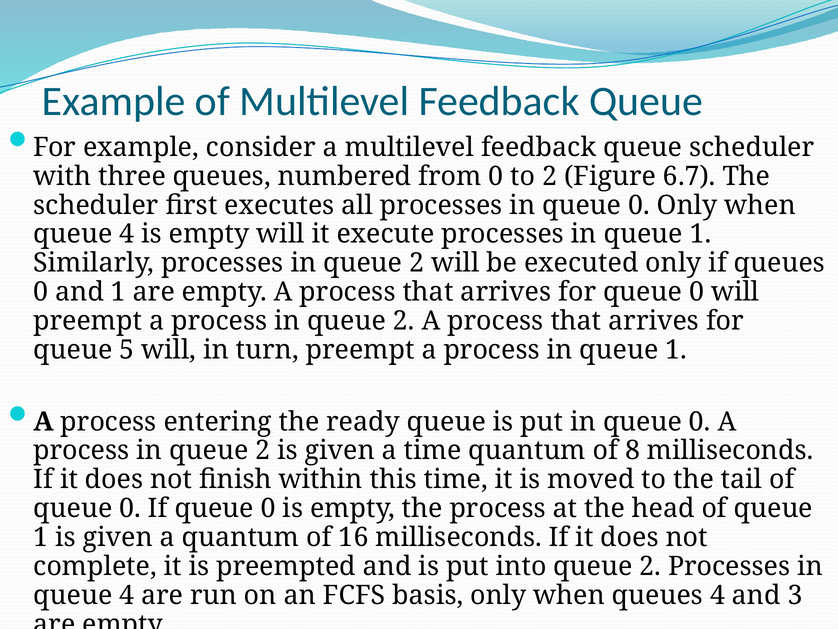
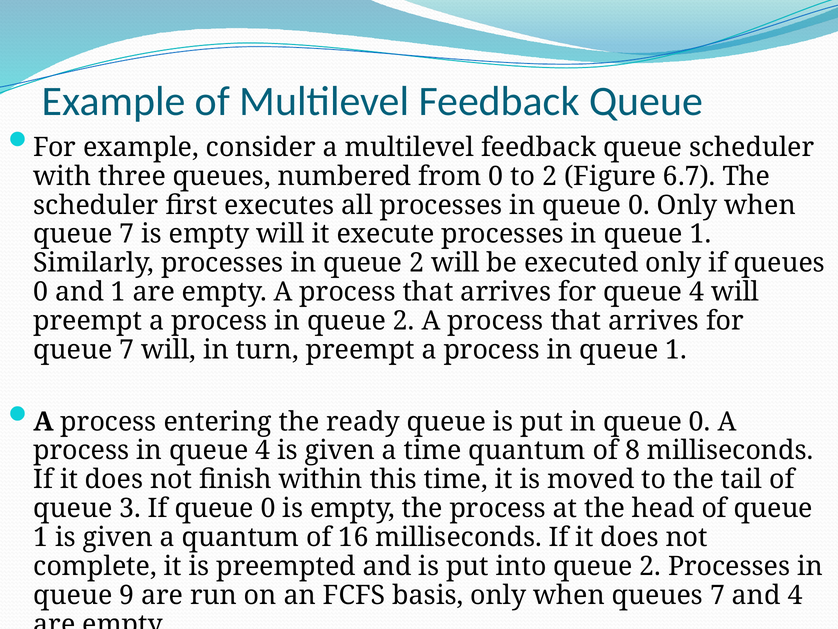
4 at (127, 234): 4 -> 7
for queue 0: 0 -> 4
5 at (127, 350): 5 -> 7
2 at (263, 450): 2 -> 4
0 at (130, 508): 0 -> 3
4 at (127, 595): 4 -> 9
queues 4: 4 -> 7
and 3: 3 -> 4
